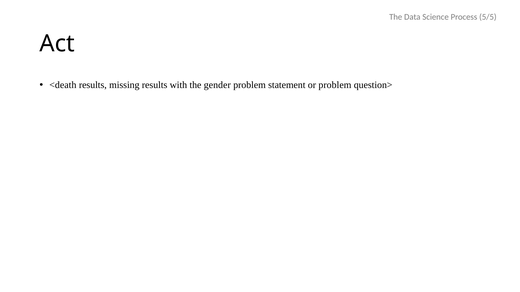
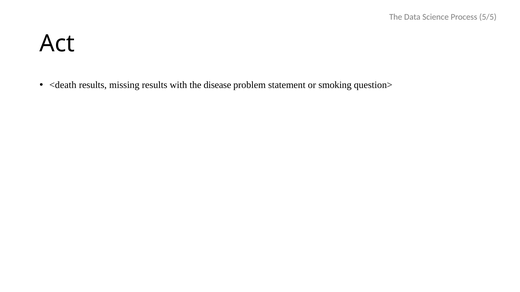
gender: gender -> disease
or problem: problem -> smoking
